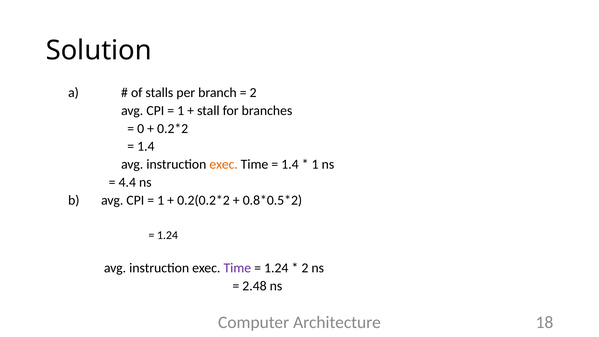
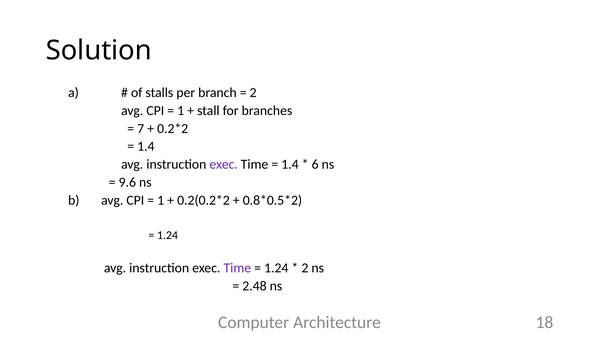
0: 0 -> 7
exec at (224, 164) colour: orange -> purple
1 at (315, 164): 1 -> 6
4.4: 4.4 -> 9.6
